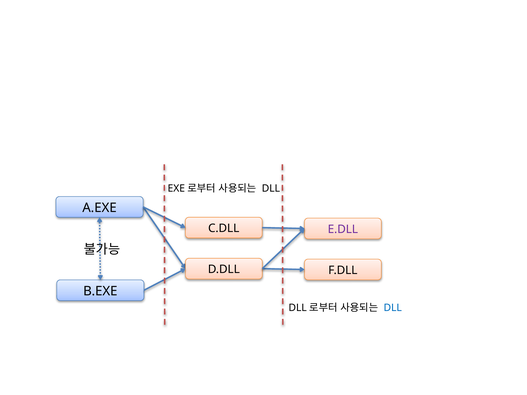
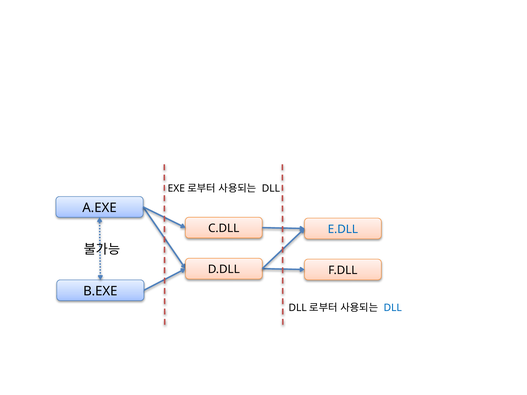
E.DLL colour: purple -> blue
